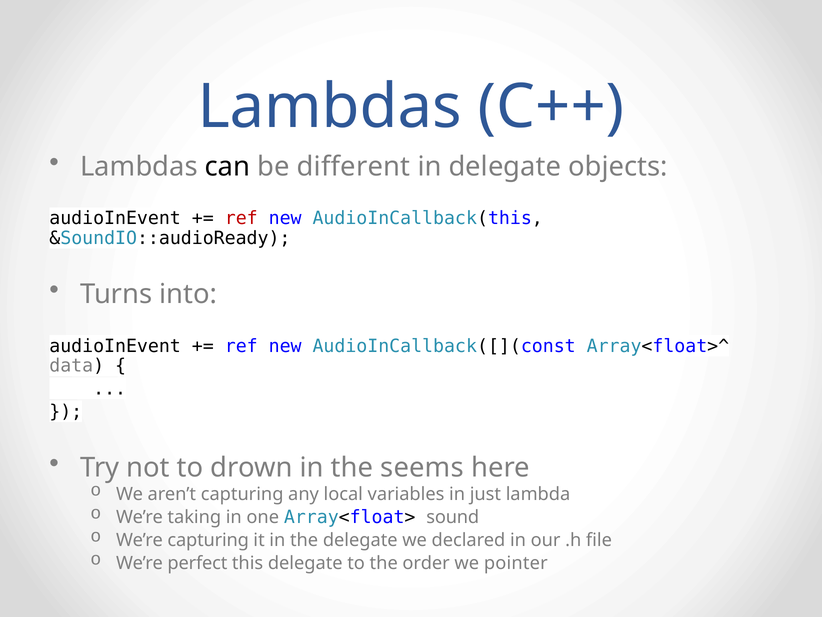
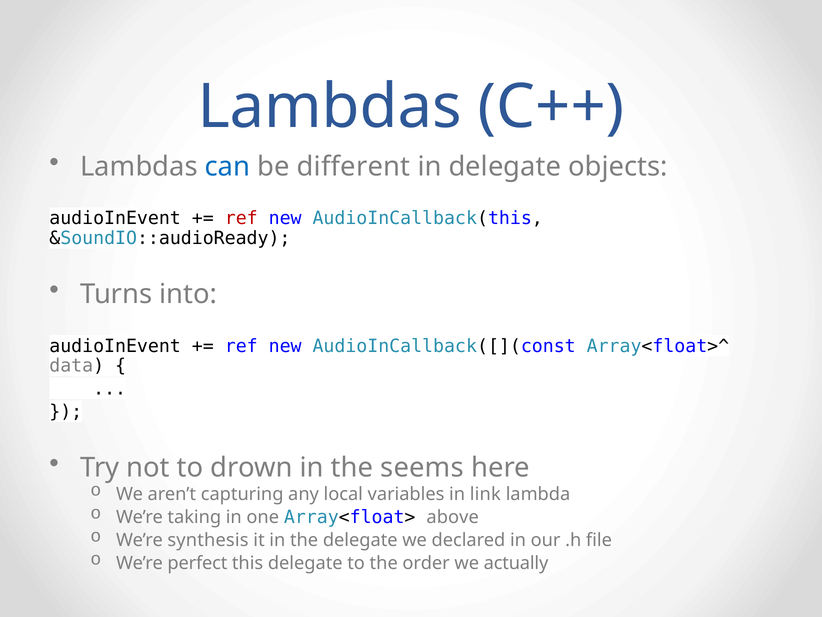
can colour: black -> blue
just: just -> link
sound: sound -> above
We’re capturing: capturing -> synthesis
pointer: pointer -> actually
